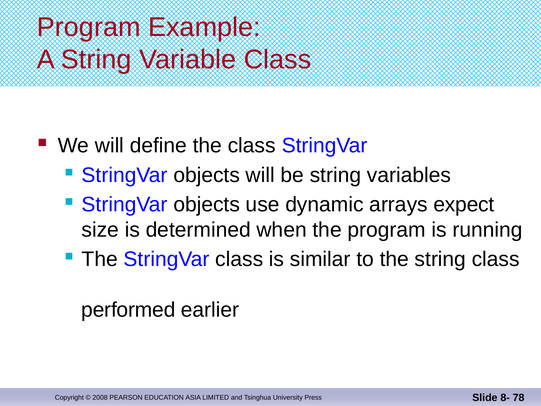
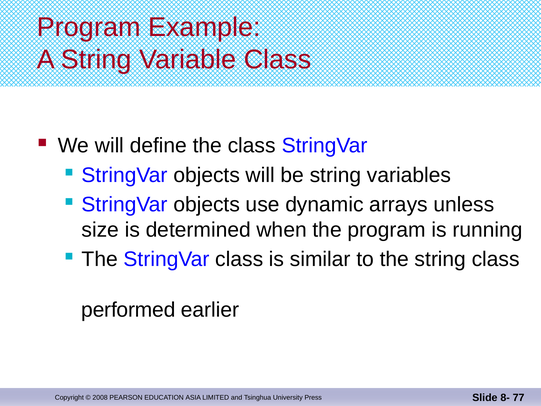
expect: expect -> unless
78: 78 -> 77
